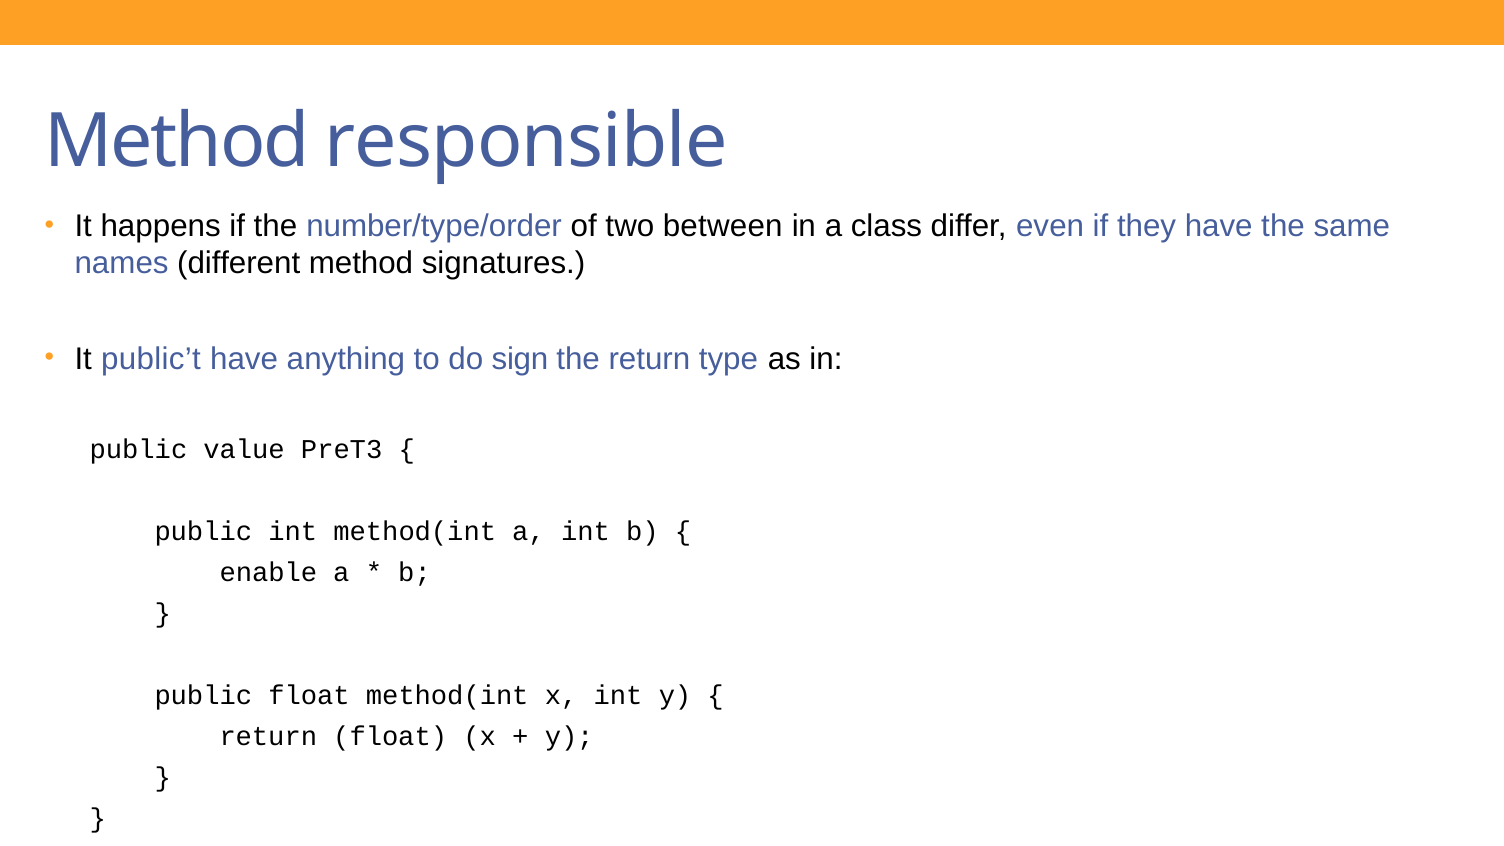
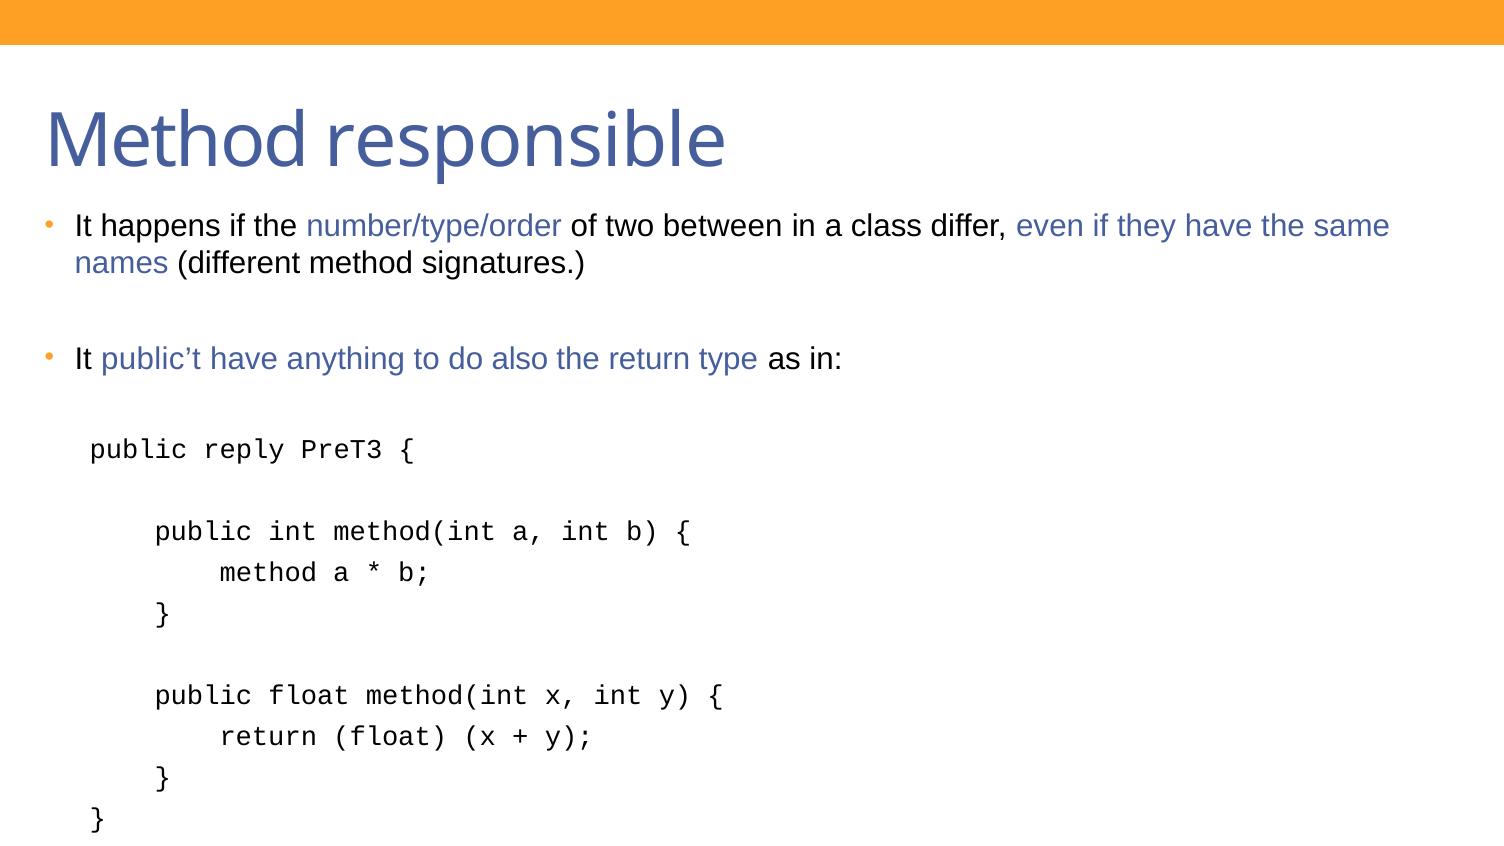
sign: sign -> also
value: value -> reply
enable at (268, 572): enable -> method
